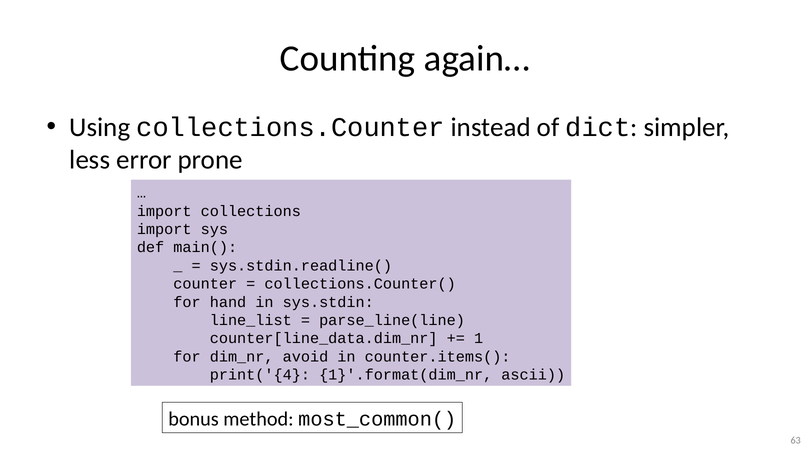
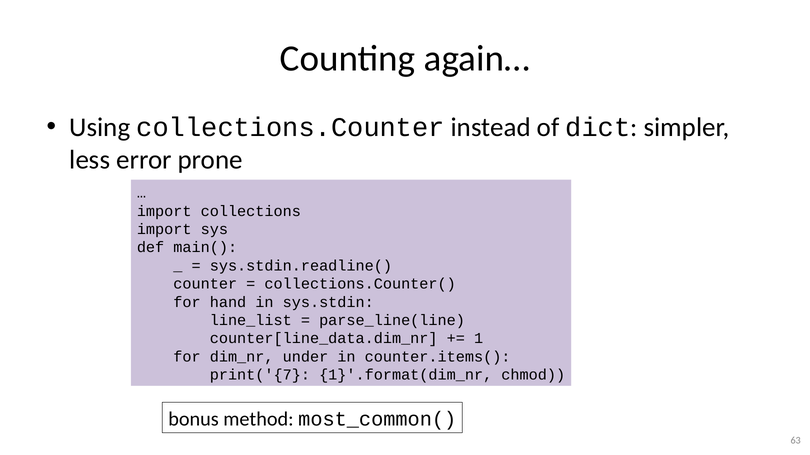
avoid: avoid -> under
print('{4: print('{4 -> print('{7
ascii: ascii -> chmod
